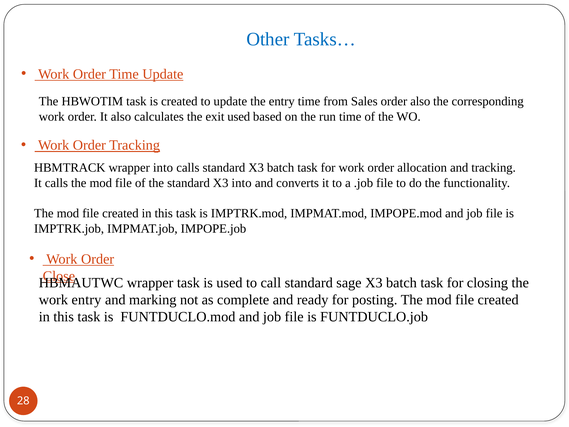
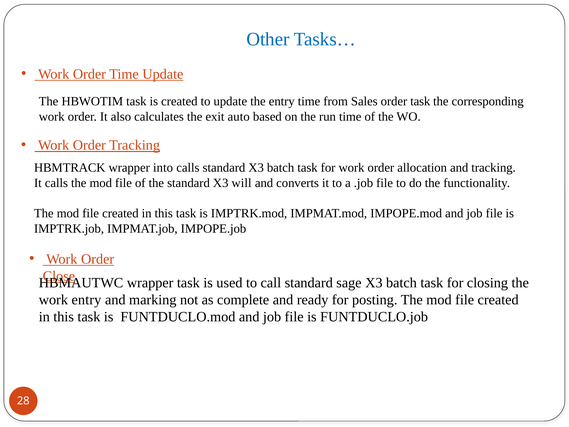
order also: also -> task
exit used: used -> auto
X3 into: into -> will
